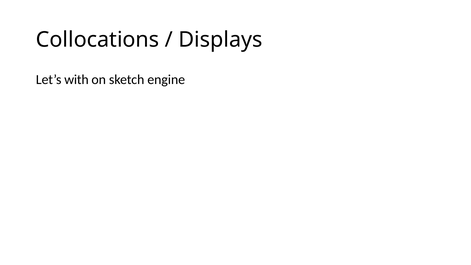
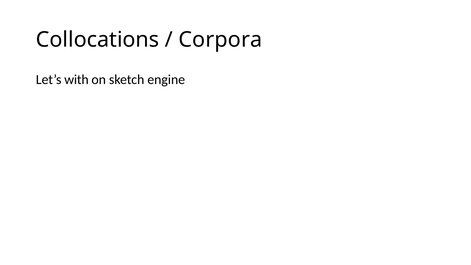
Displays: Displays -> Corpora
